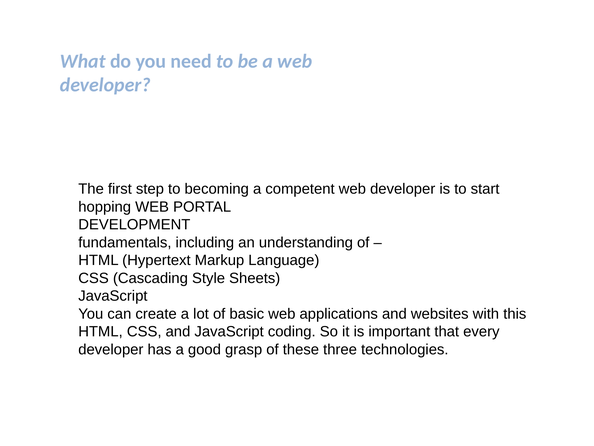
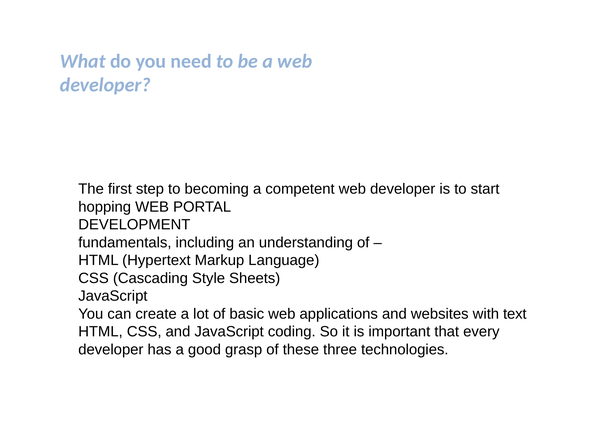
this: this -> text
